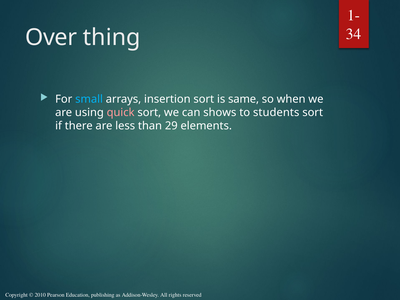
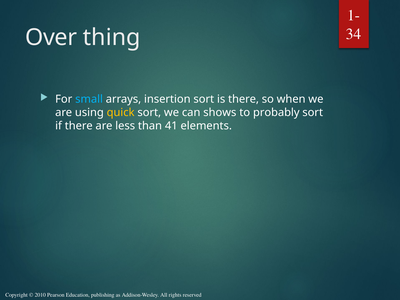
is same: same -> there
quick colour: pink -> yellow
students: students -> probably
29: 29 -> 41
